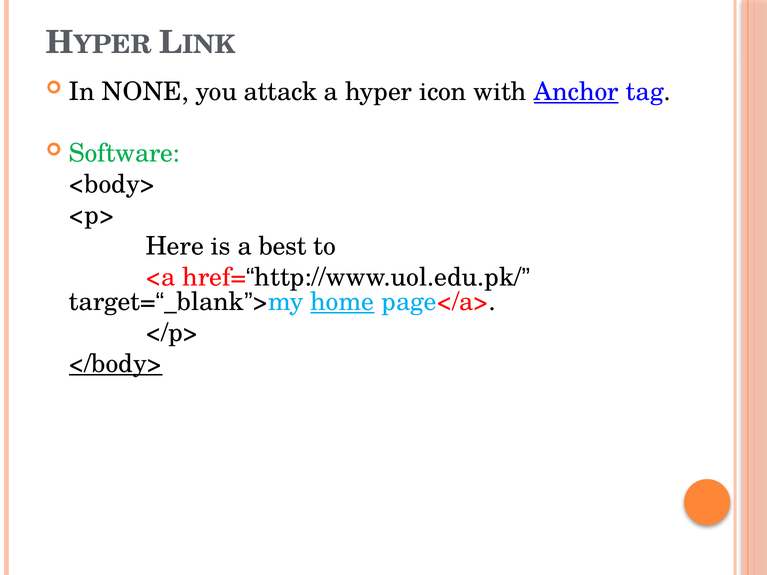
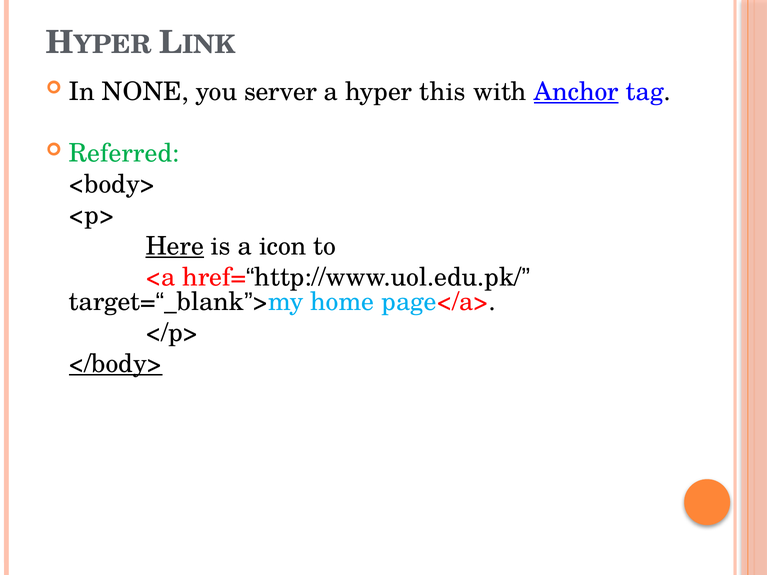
attack: attack -> server
icon: icon -> this
Software: Software -> Referred
Here underline: none -> present
best: best -> icon
home underline: present -> none
